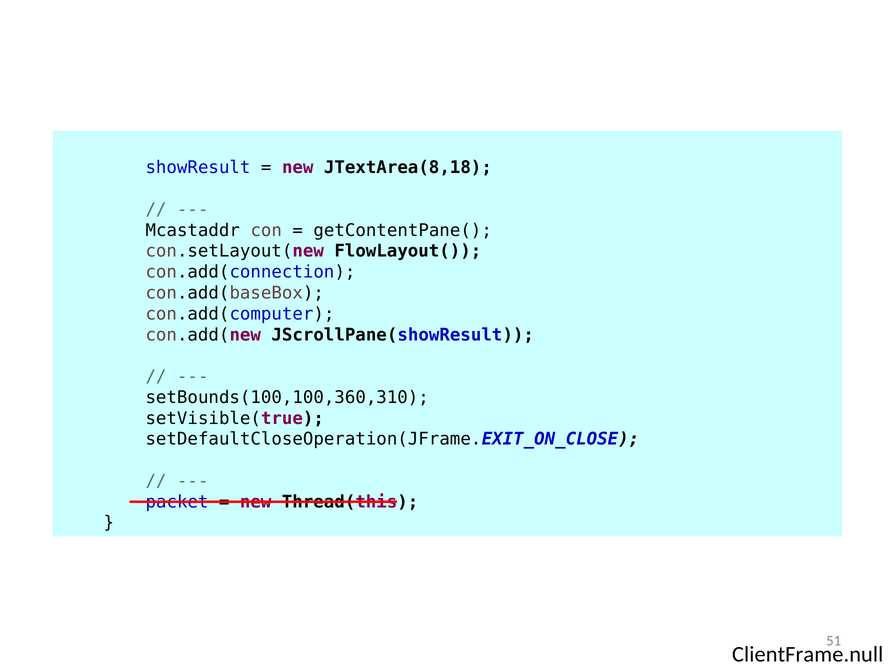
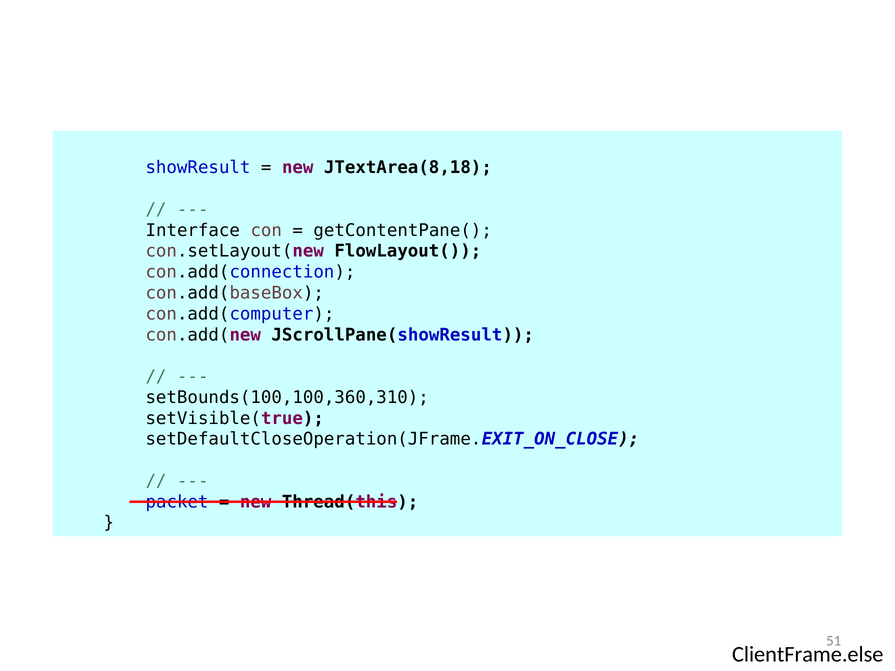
Mcastaddr: Mcastaddr -> Interface
ClientFrame.null: ClientFrame.null -> ClientFrame.else
